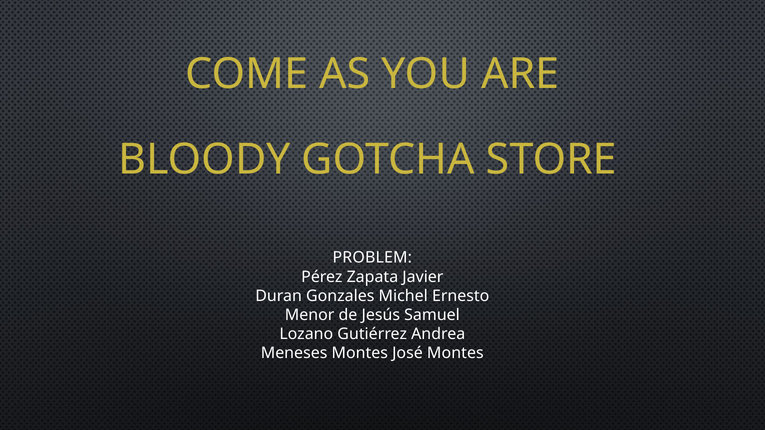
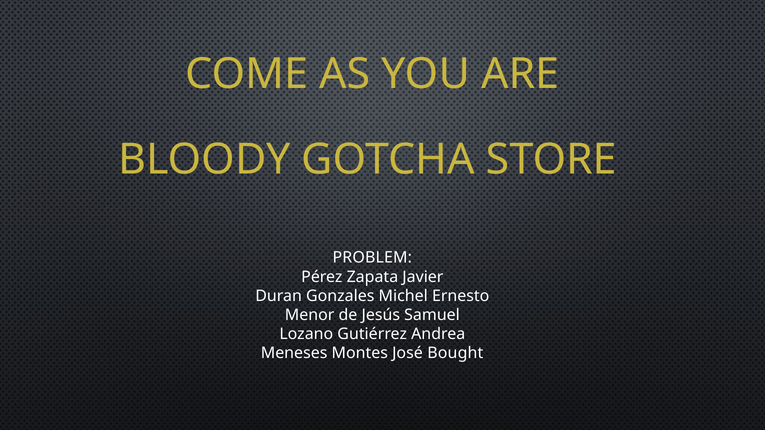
José Montes: Montes -> Bought
